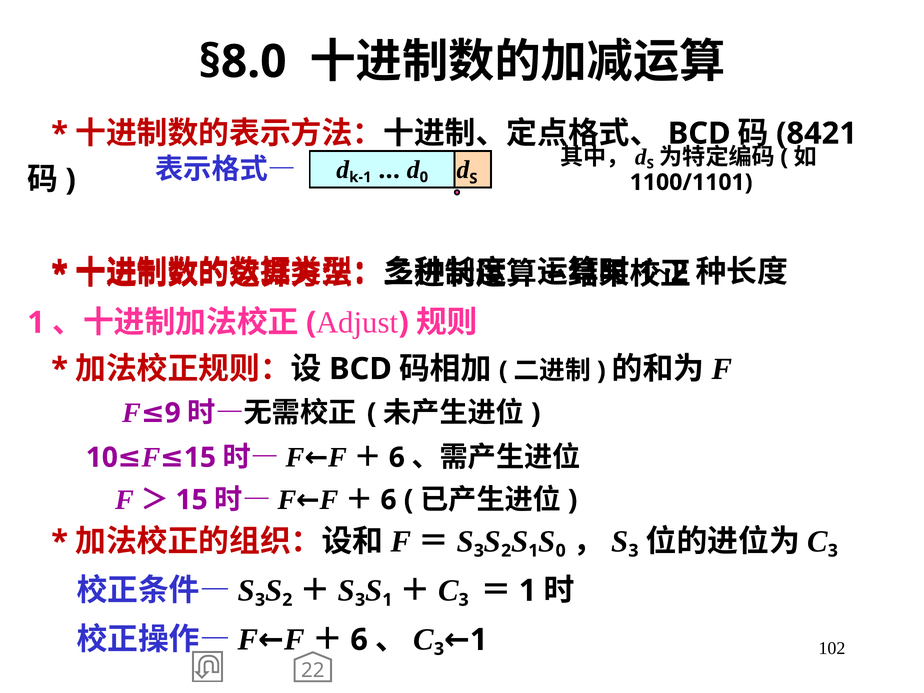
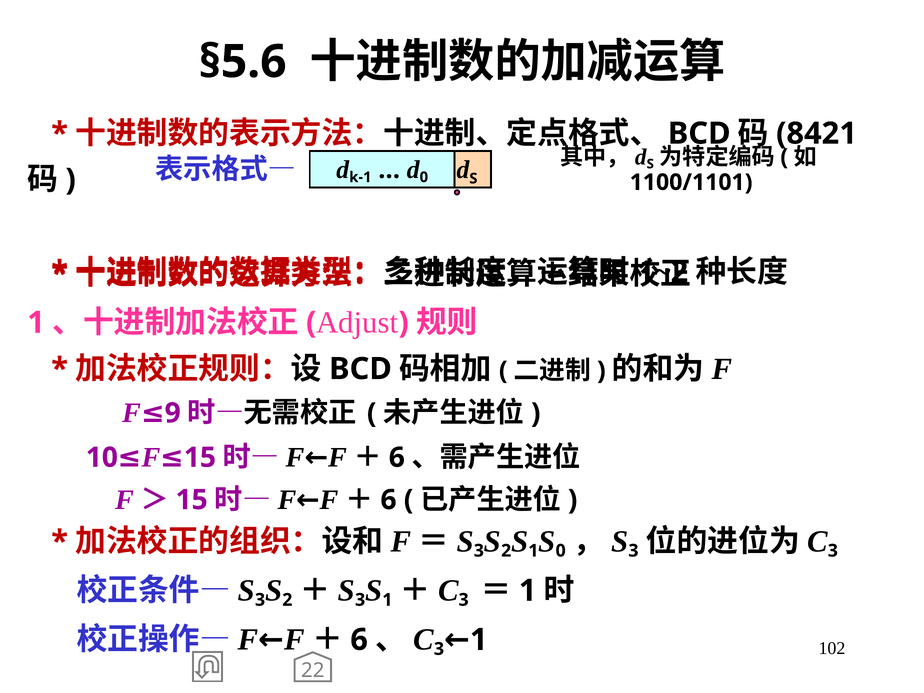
§8.0: §8.0 -> §5.6
